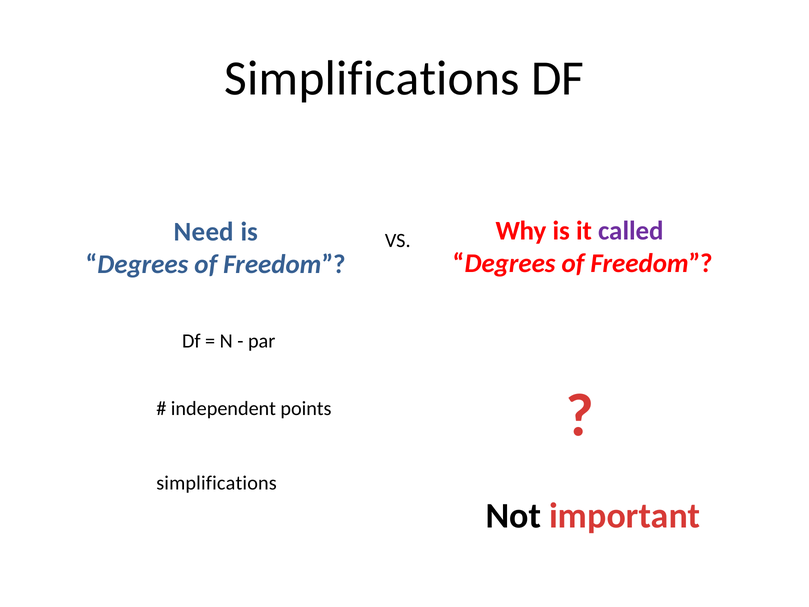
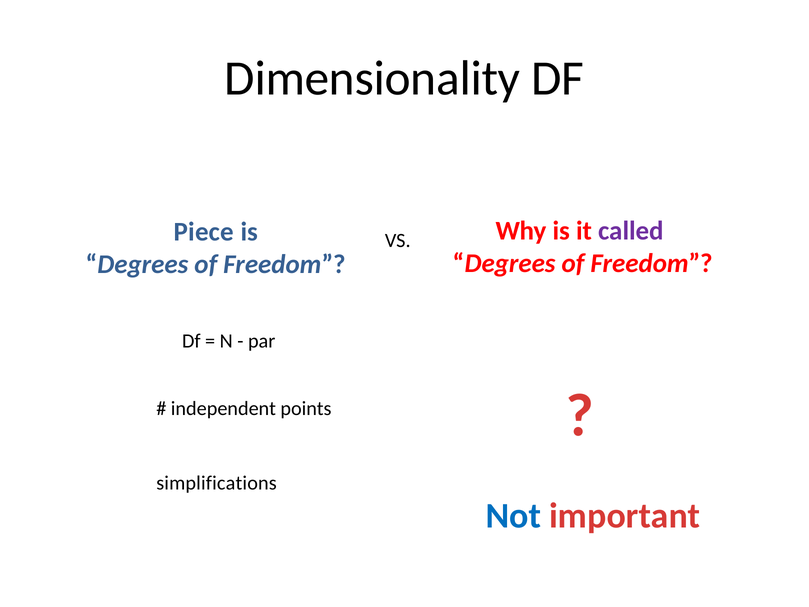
Simplifications at (372, 78): Simplifications -> Dimensionality
Need: Need -> Piece
Not colour: black -> blue
